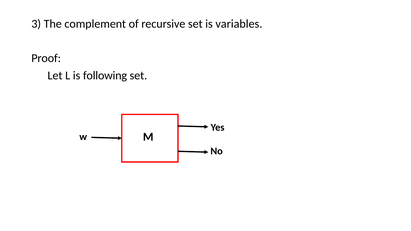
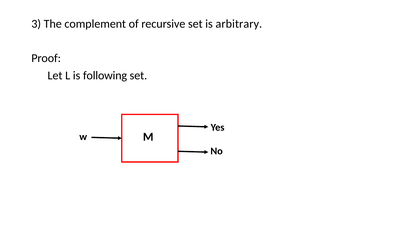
variables: variables -> arbitrary
